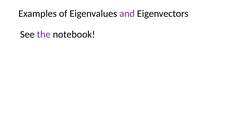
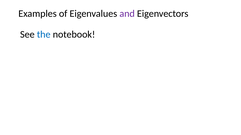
the colour: purple -> blue
